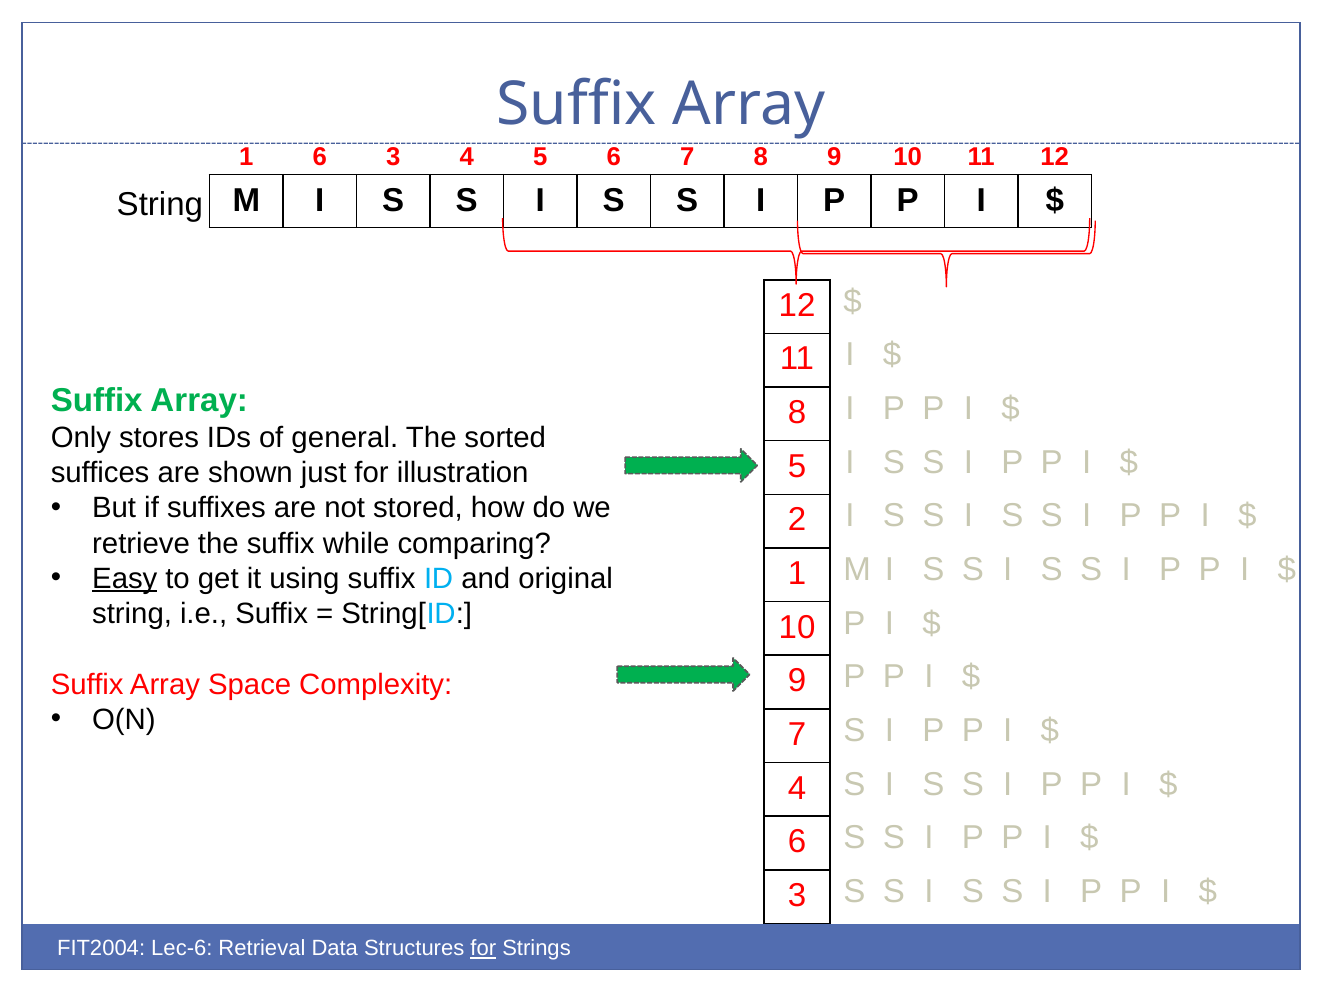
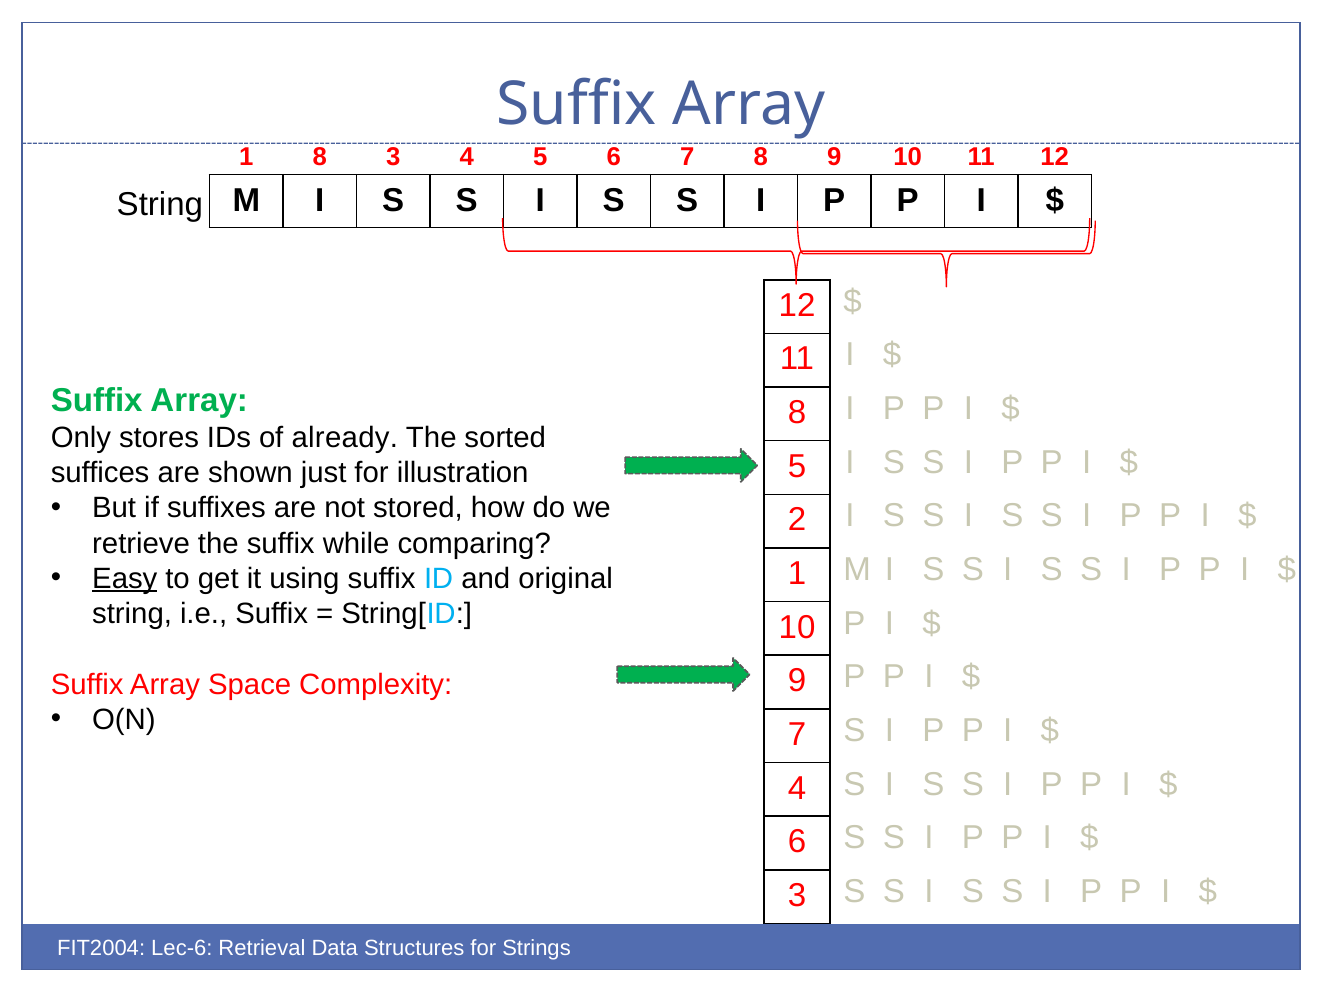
1 6: 6 -> 8
general: general -> already
for at (483, 949) underline: present -> none
